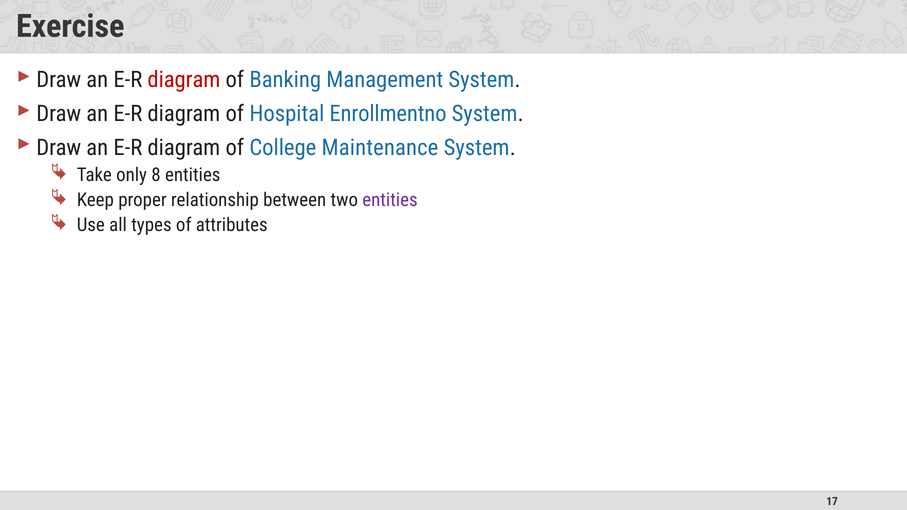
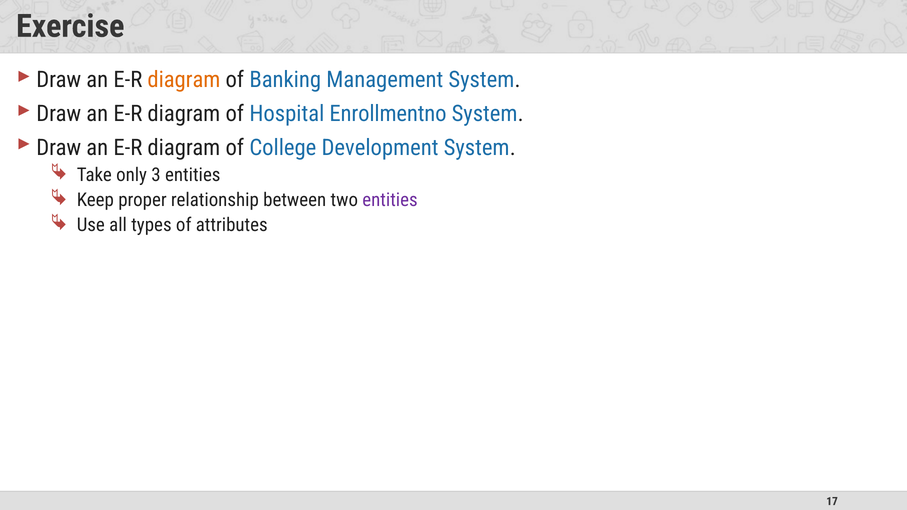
diagram at (184, 80) colour: red -> orange
Maintenance: Maintenance -> Development
8: 8 -> 3
